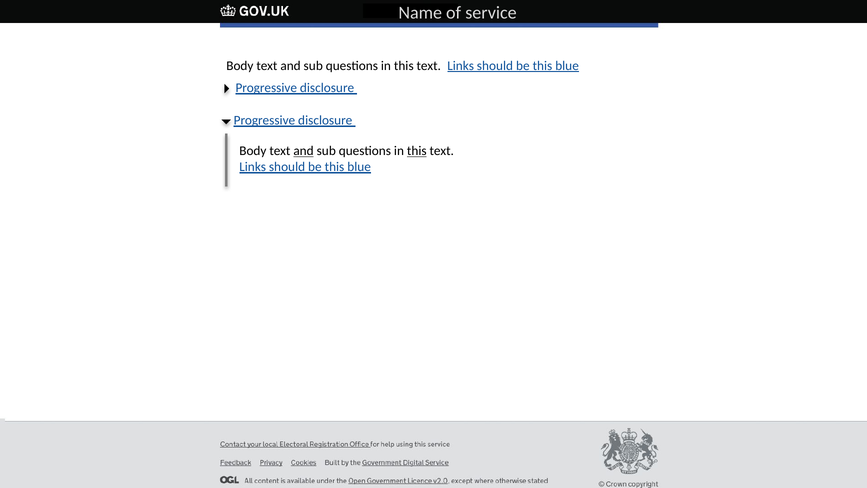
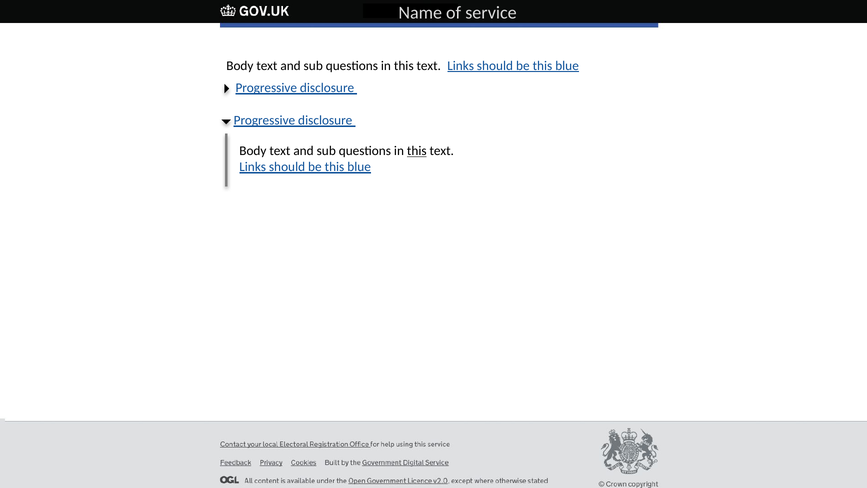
and at (304, 151) underline: present -> none
